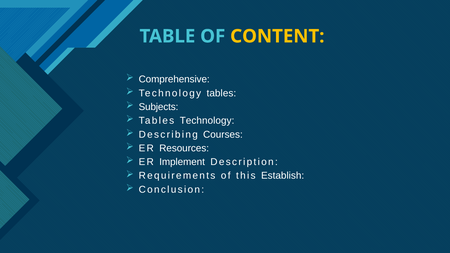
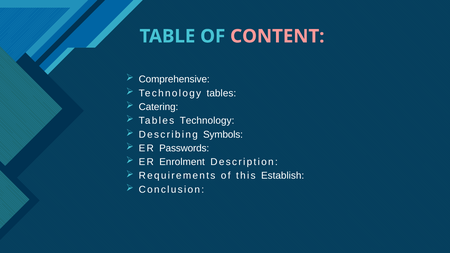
CONTENT colour: yellow -> pink
Subjects: Subjects -> Catering
Courses: Courses -> Symbols
Resources: Resources -> Passwords
Implement: Implement -> Enrolment
